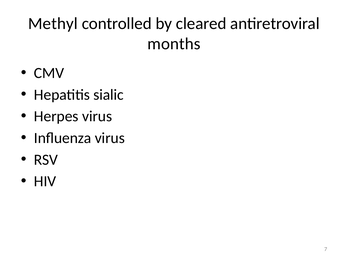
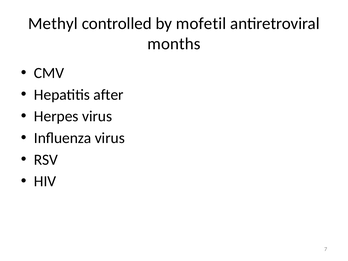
cleared: cleared -> mofetil
sialic: sialic -> after
